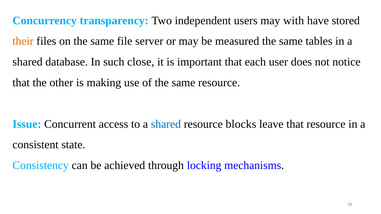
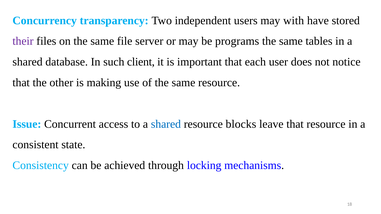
their colour: orange -> purple
measured: measured -> programs
close: close -> client
